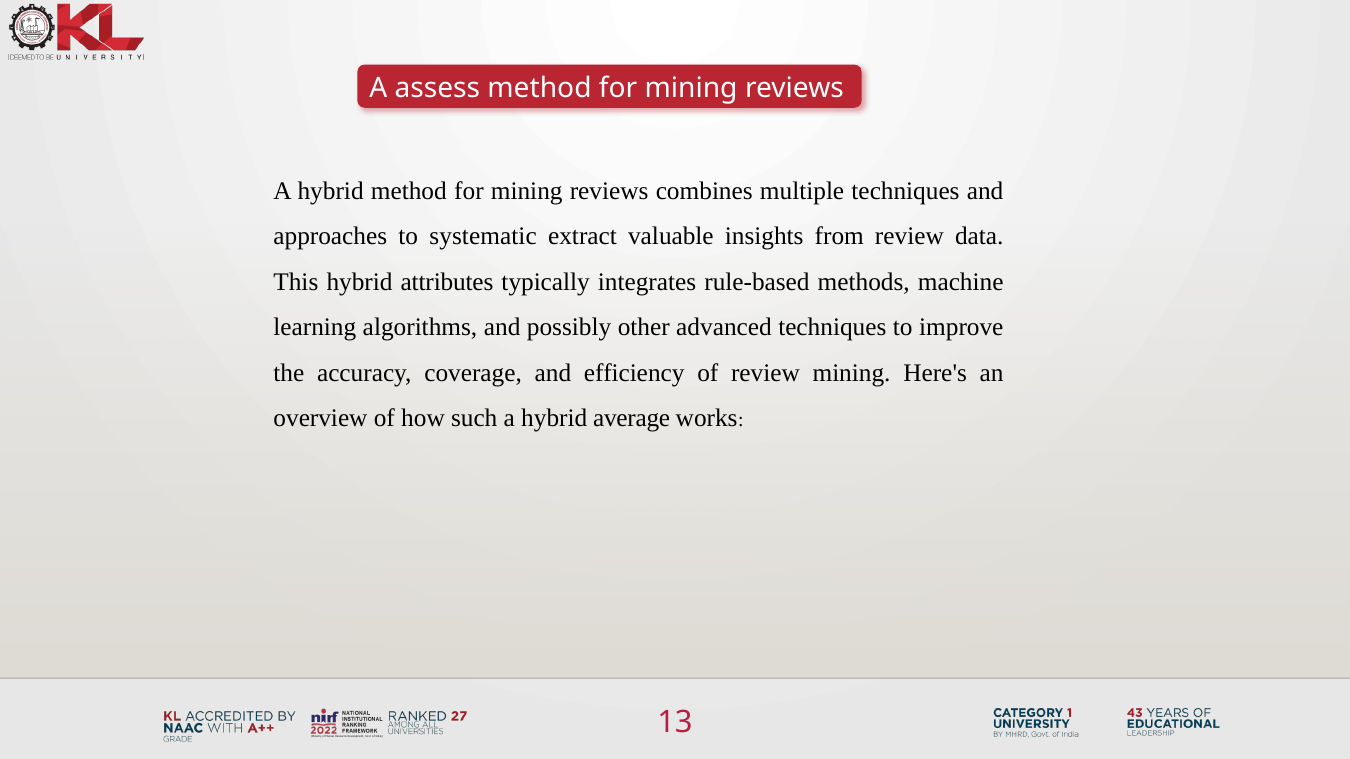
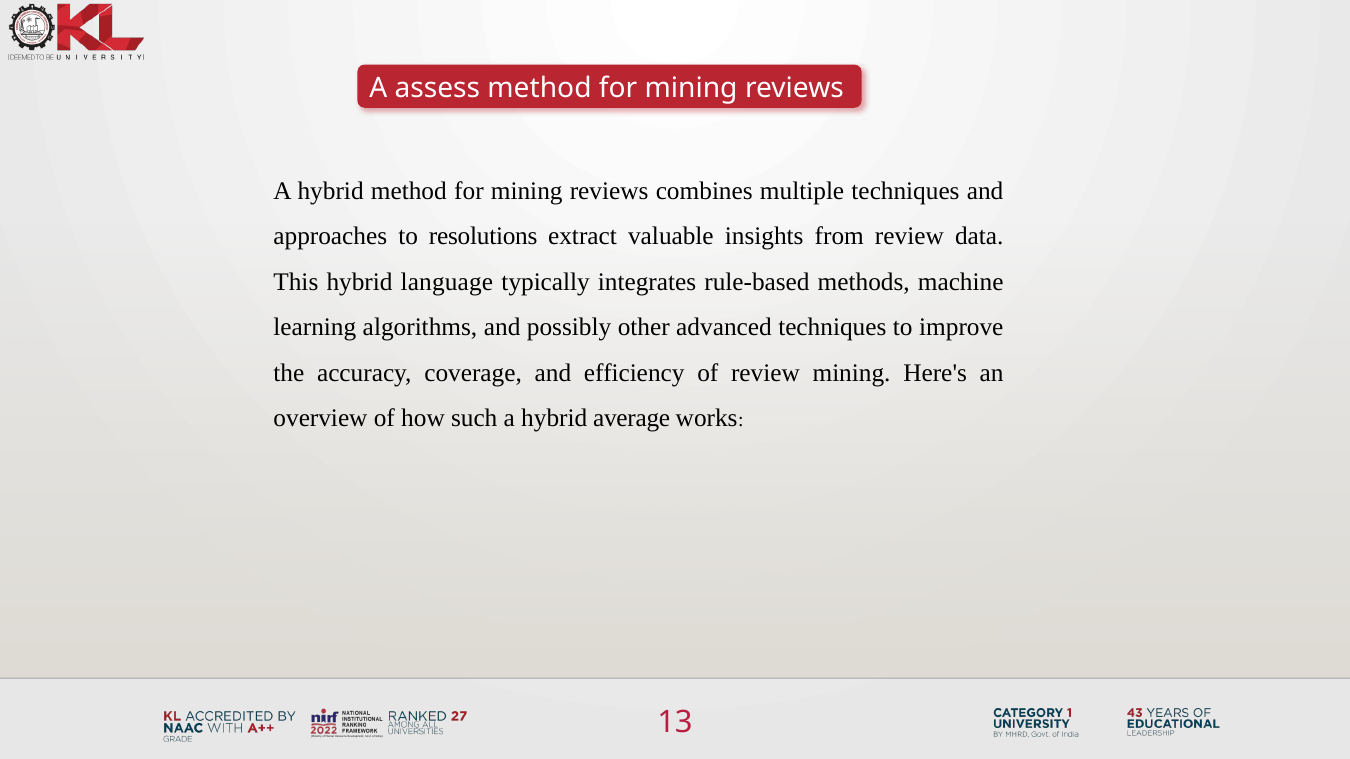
systematic: systematic -> resolutions
attributes: attributes -> language
